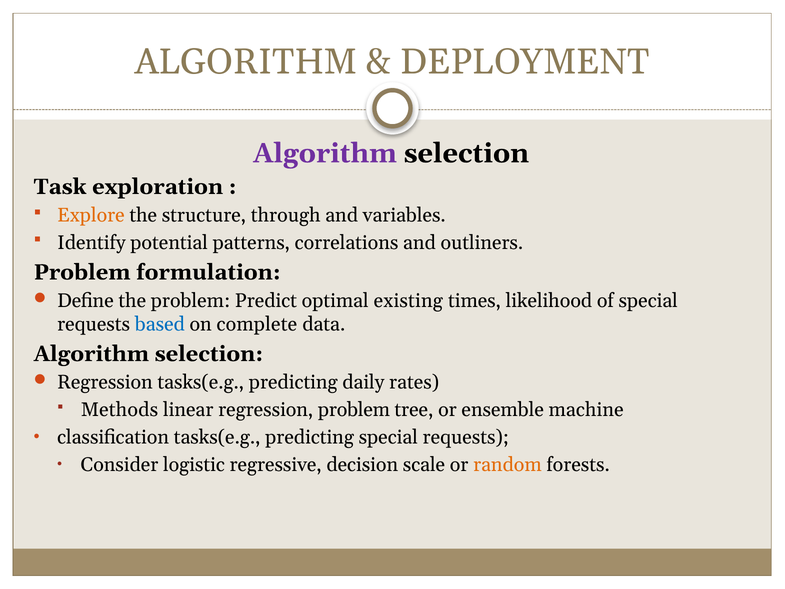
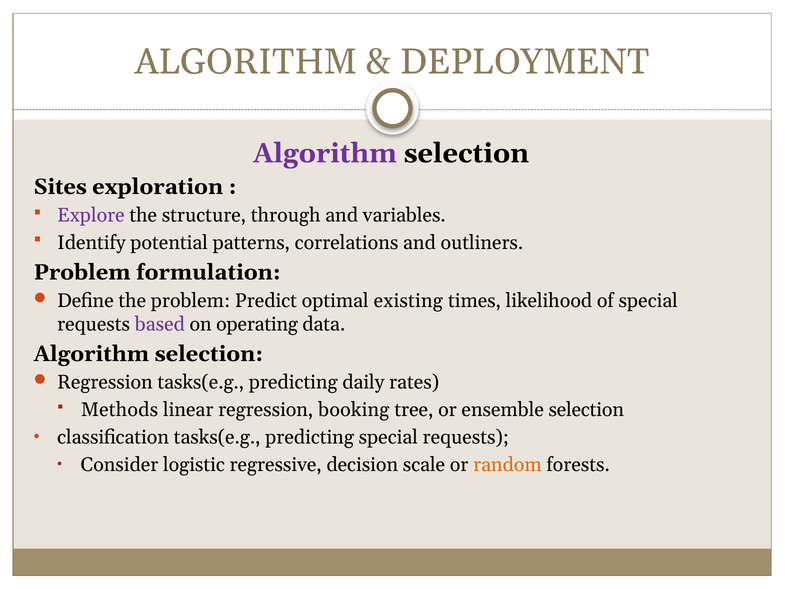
Task: Task -> Sites
Explore colour: orange -> purple
based colour: blue -> purple
complete: complete -> operating
regression problem: problem -> booking
ensemble machine: machine -> selection
